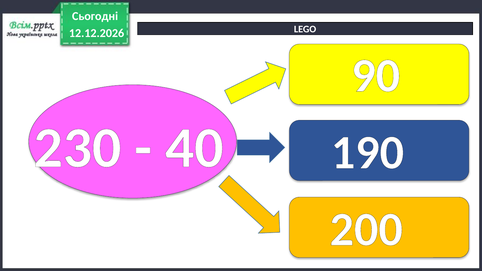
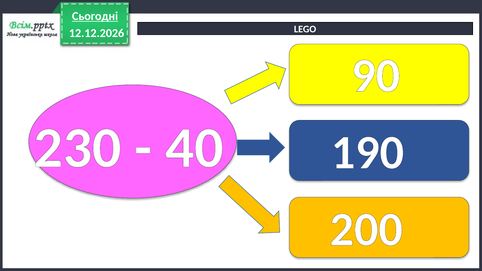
Сьогодні underline: none -> present
